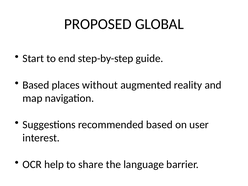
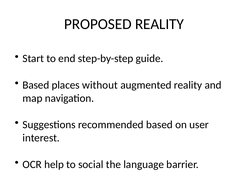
PROPOSED GLOBAL: GLOBAL -> REALITY
share: share -> social
